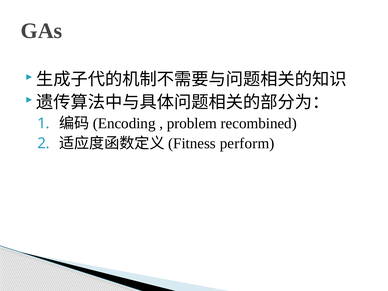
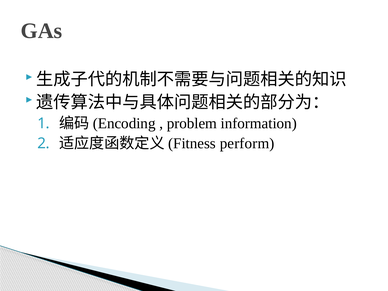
recombined: recombined -> information
